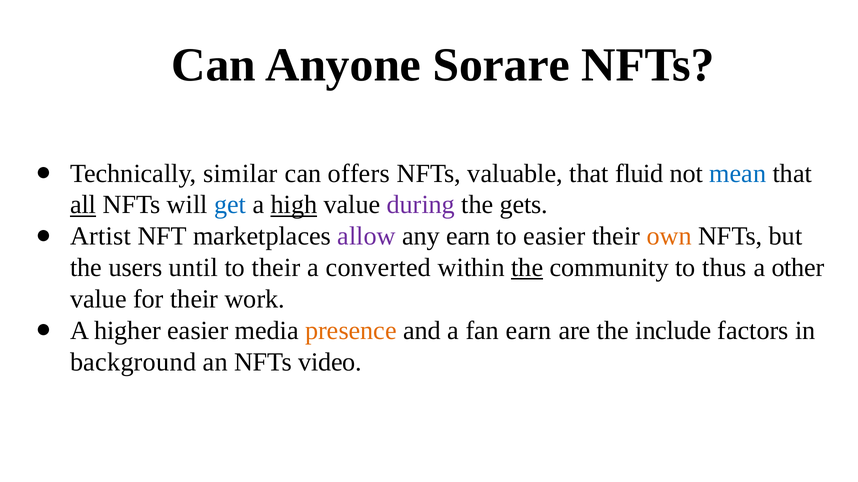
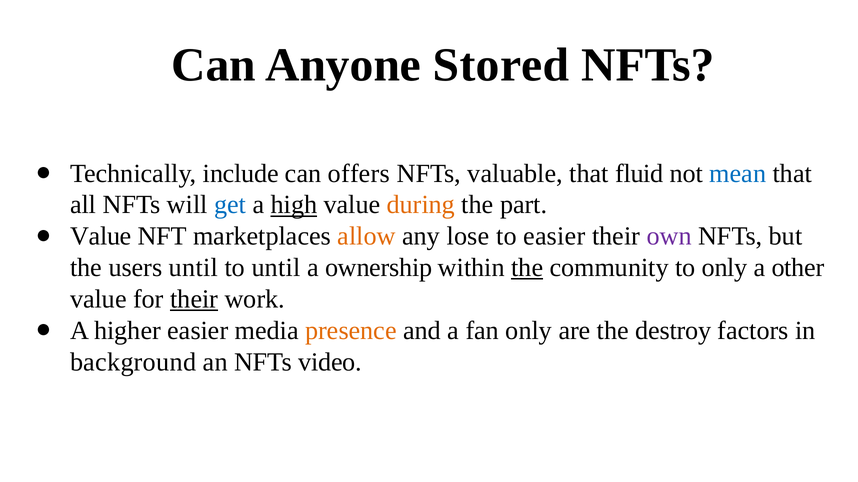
Sorare: Sorare -> Stored
similar: similar -> include
all underline: present -> none
during colour: purple -> orange
gets: gets -> part
Artist at (101, 237): Artist -> Value
allow colour: purple -> orange
any earn: earn -> lose
own colour: orange -> purple
to their: their -> until
converted: converted -> ownership
to thus: thus -> only
their at (194, 299) underline: none -> present
fan earn: earn -> only
include: include -> destroy
